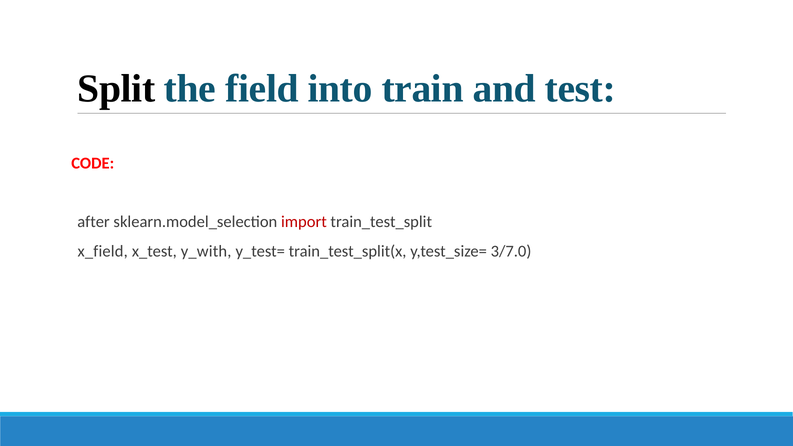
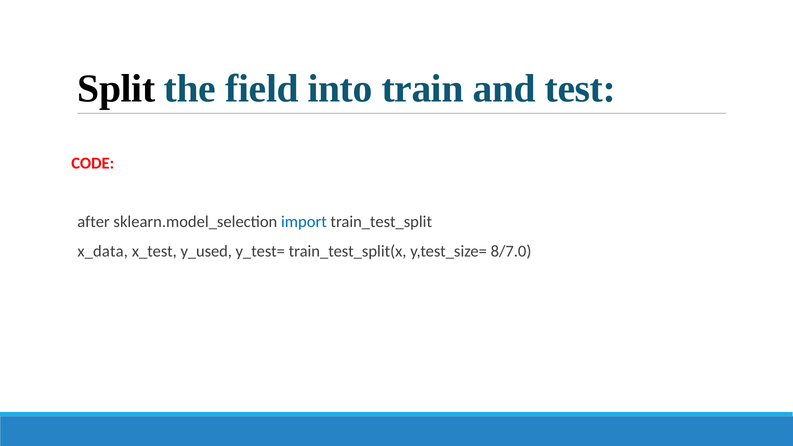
import colour: red -> blue
x_field: x_field -> x_data
y_with: y_with -> y_used
3/7.0: 3/7.0 -> 8/7.0
